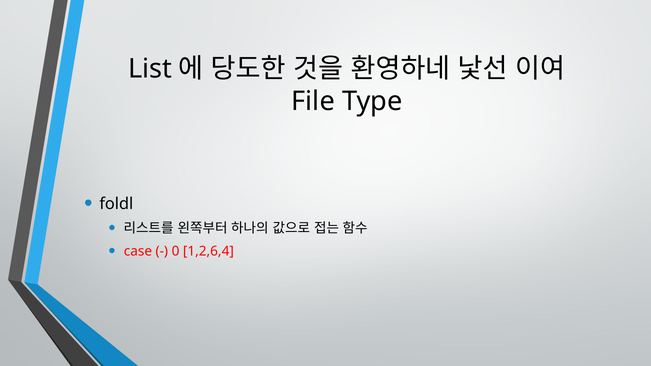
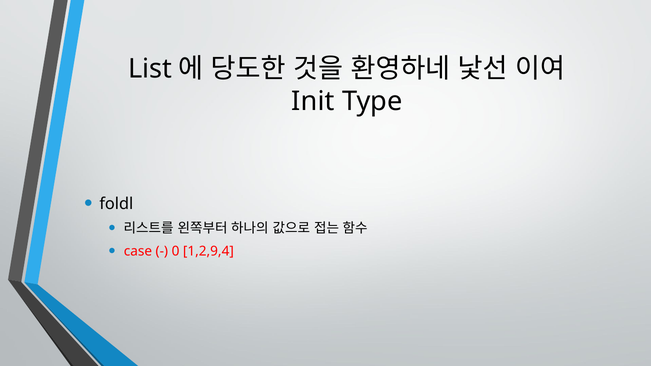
File: File -> Init
1,2,6,4: 1,2,6,4 -> 1,2,9,4
